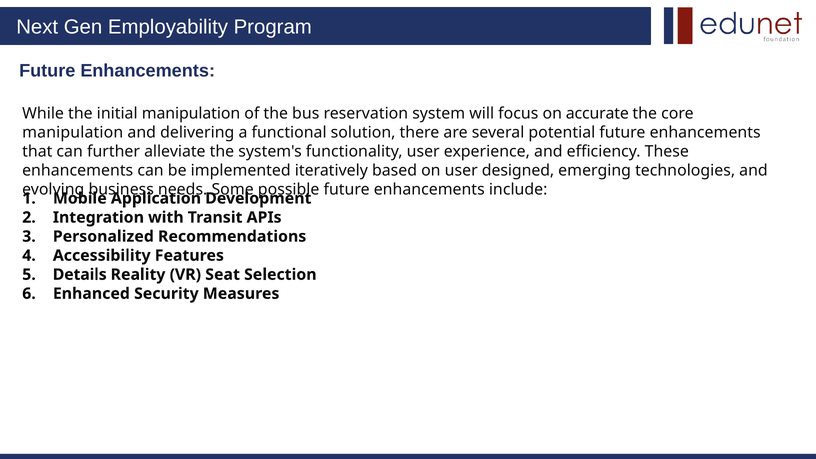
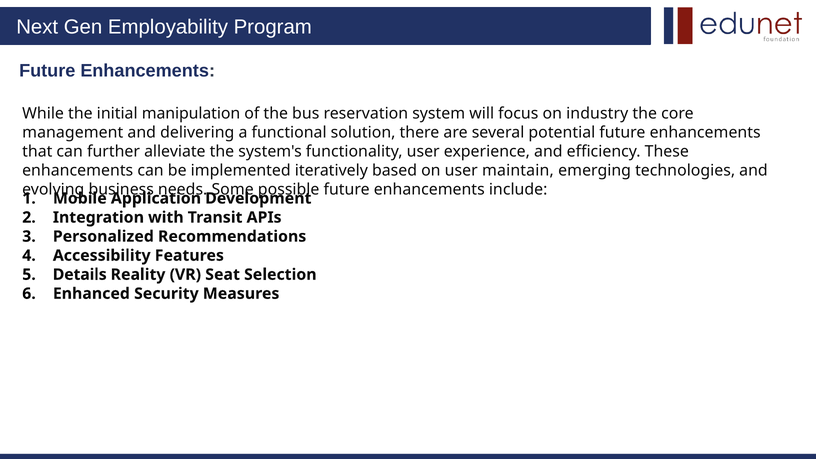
accurate: accurate -> industry
manipulation at (73, 132): manipulation -> management
designed: designed -> maintain
